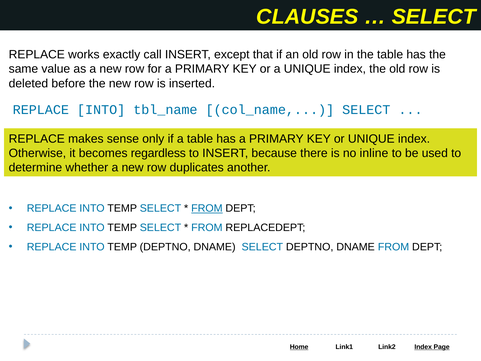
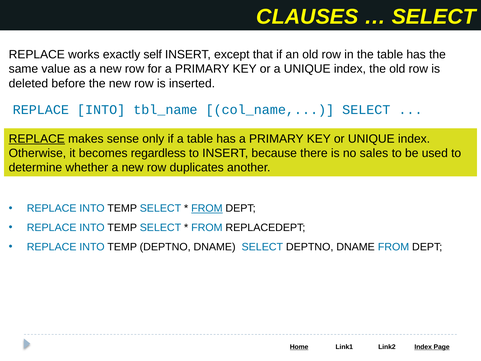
call: call -> self
REPLACE at (37, 139) underline: none -> present
inline: inline -> sales
